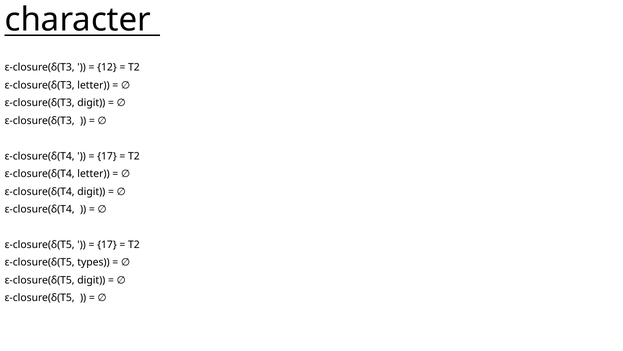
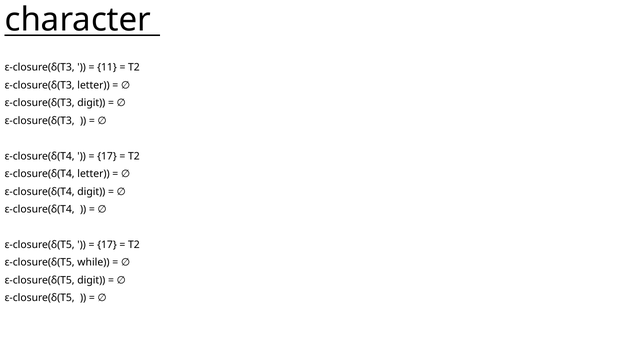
12: 12 -> 11
types: types -> while
